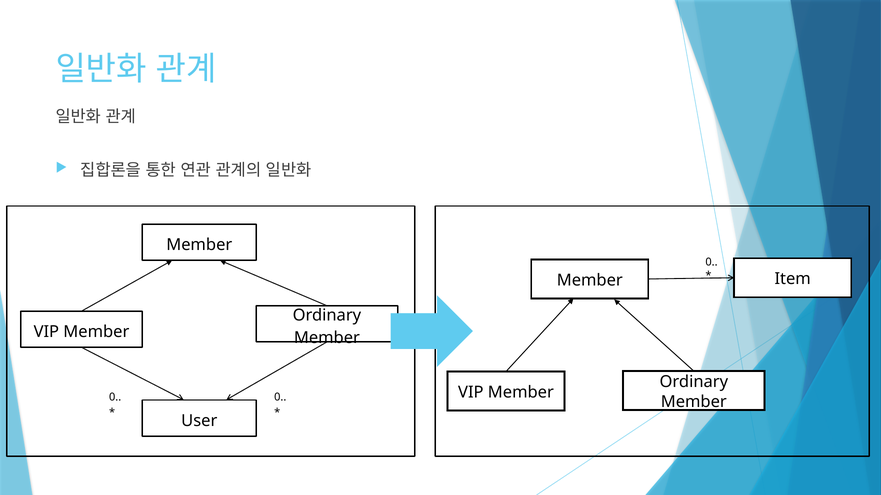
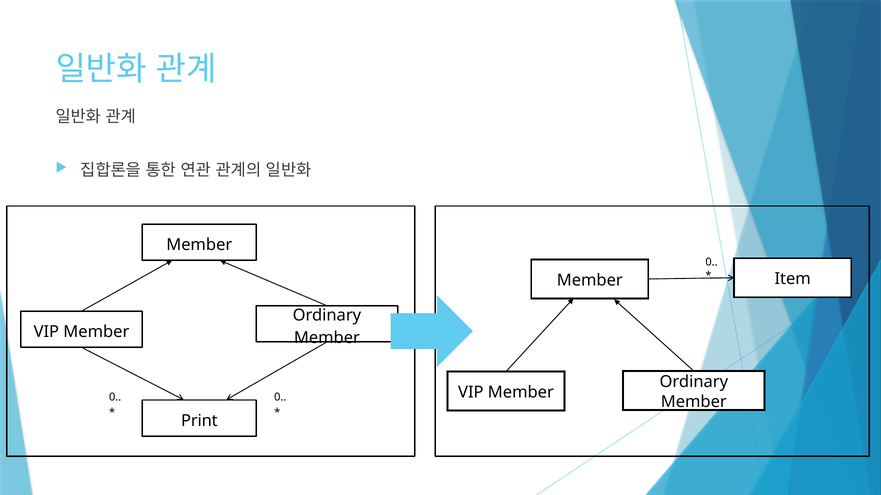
User: User -> Print
